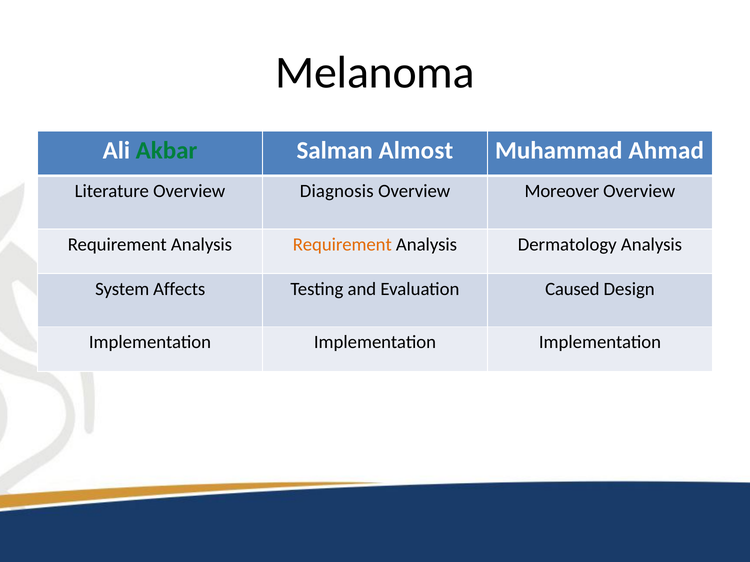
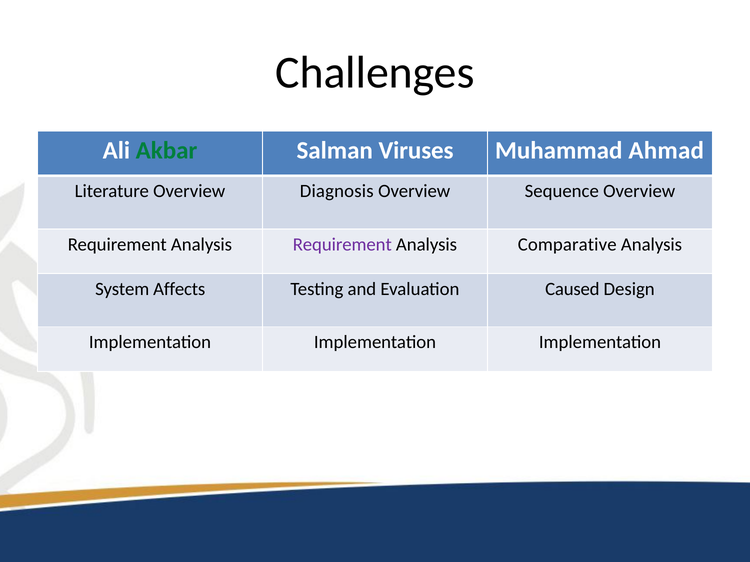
Melanoma: Melanoma -> Challenges
Almost: Almost -> Viruses
Moreover: Moreover -> Sequence
Requirement at (342, 245) colour: orange -> purple
Dermatology: Dermatology -> Comparative
